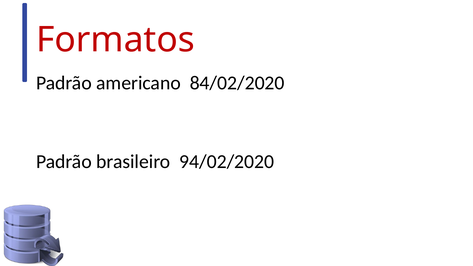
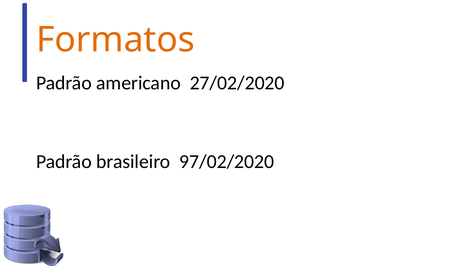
Formatos colour: red -> orange
84/02/2020: 84/02/2020 -> 27/02/2020
94/02/2020: 94/02/2020 -> 97/02/2020
